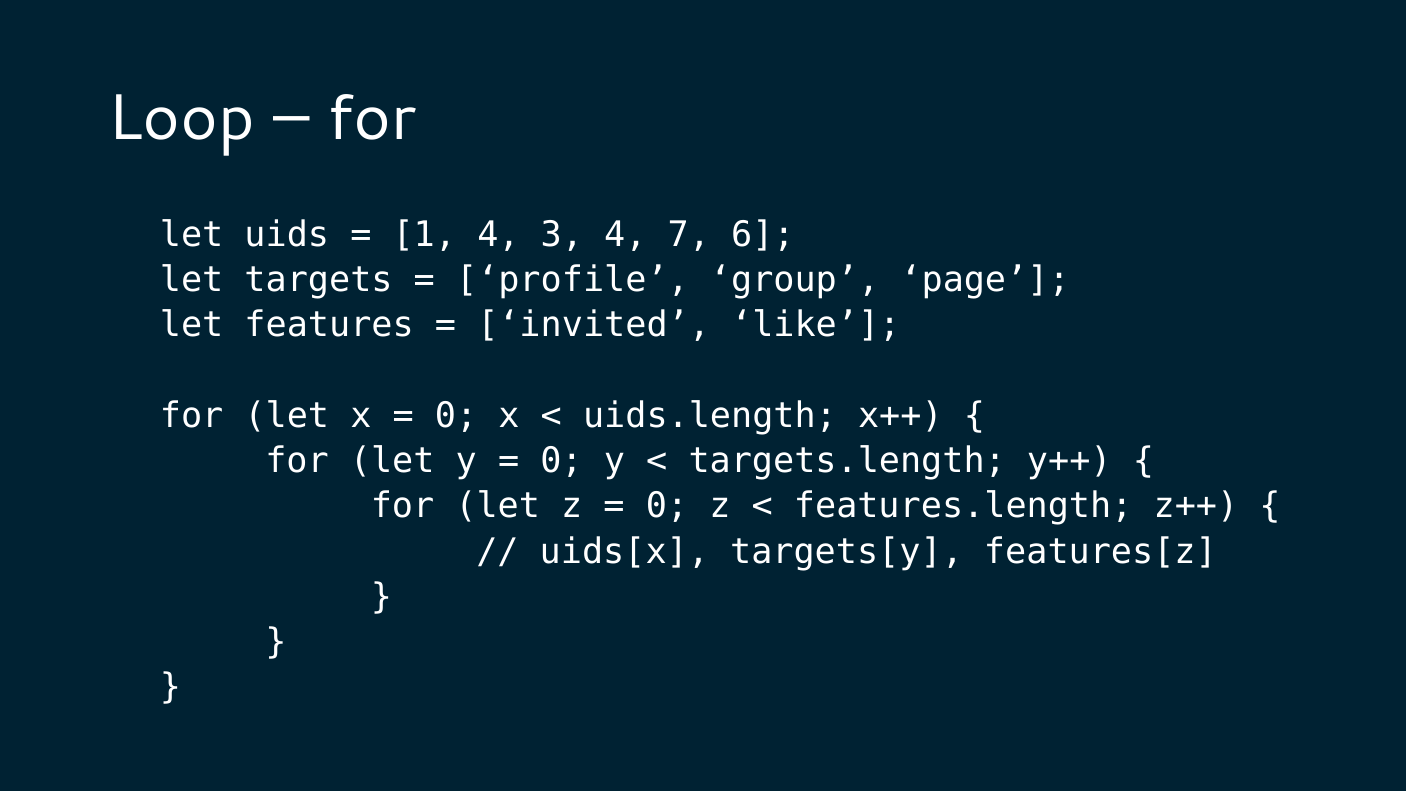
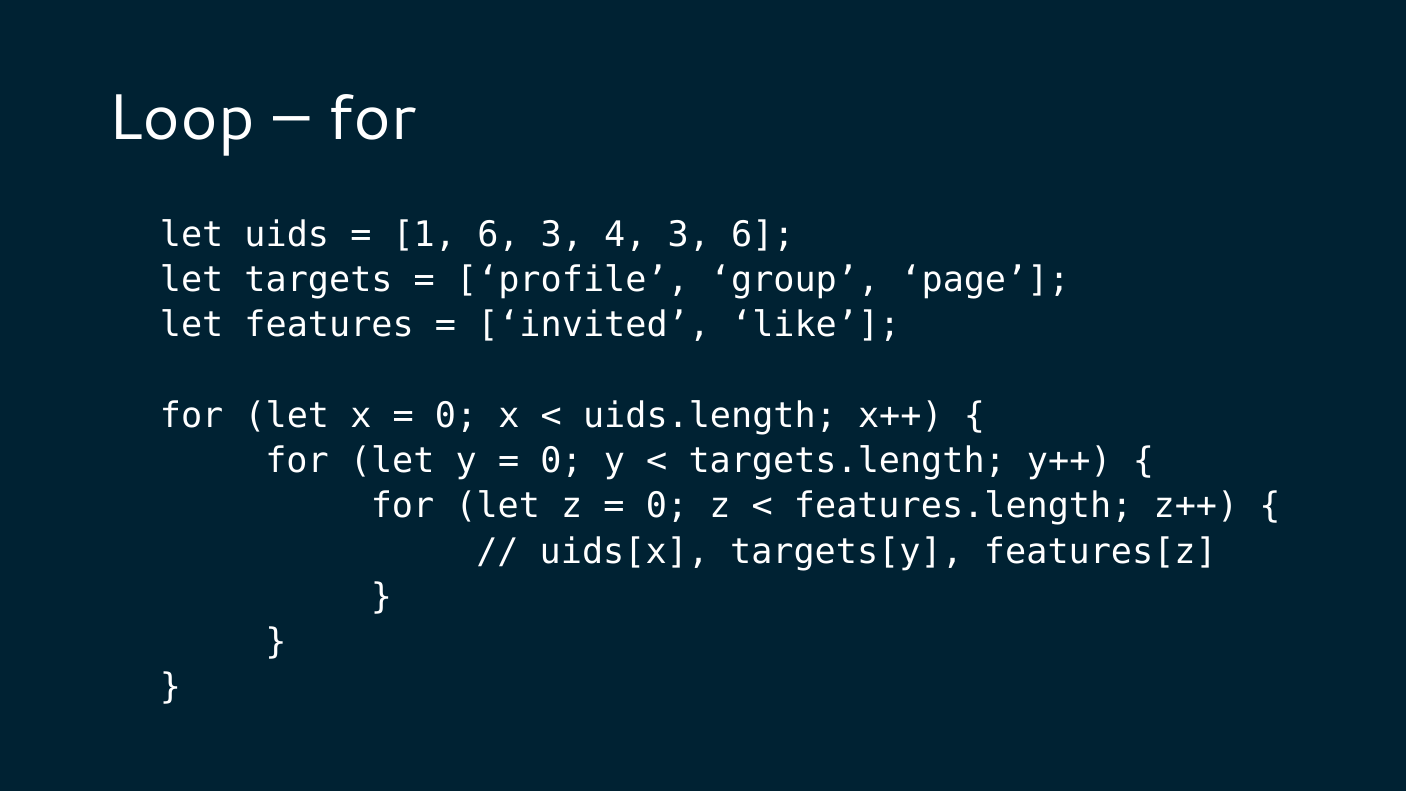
1 4: 4 -> 6
4 7: 7 -> 3
